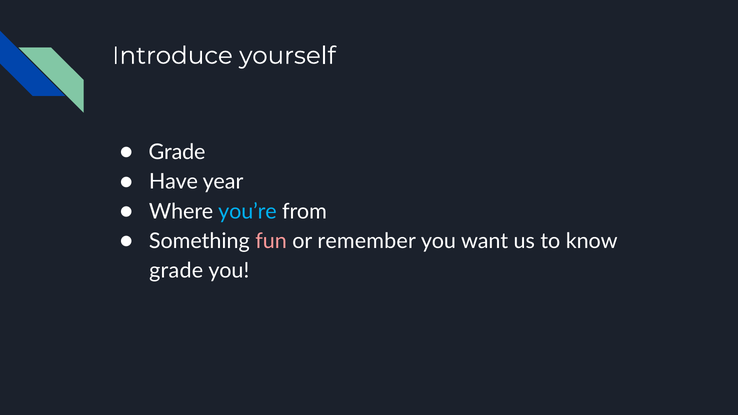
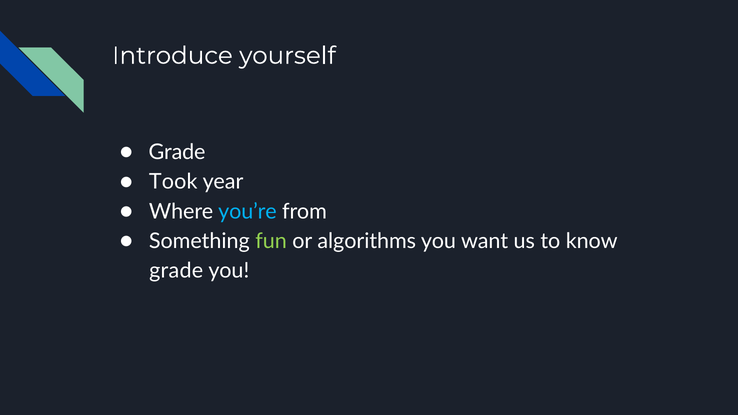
Have: Have -> Took
fun colour: pink -> light green
remember: remember -> algorithms
